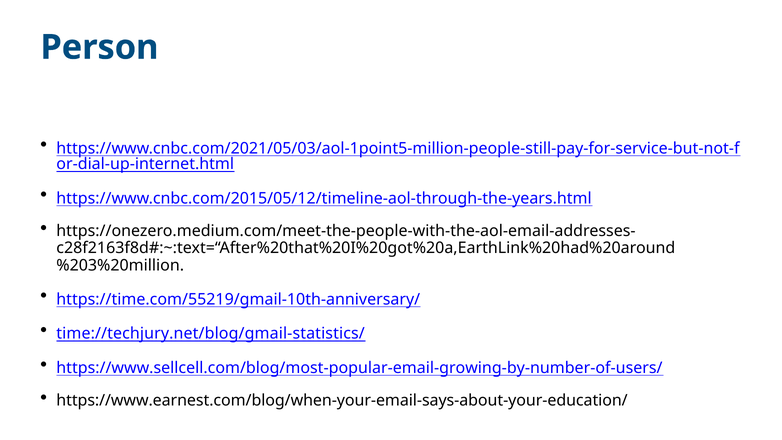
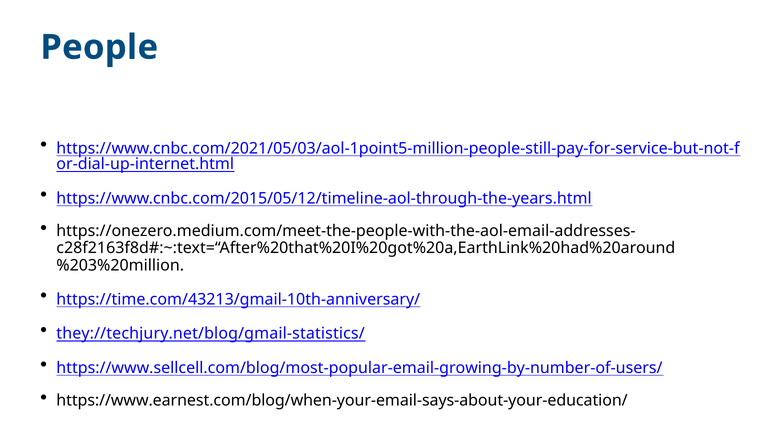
Person: Person -> People
https://time.com/55219/gmail-10th-anniversary/: https://time.com/55219/gmail-10th-anniversary/ -> https://time.com/43213/gmail-10th-anniversary/
time://techjury.net/blog/gmail-statistics/: time://techjury.net/blog/gmail-statistics/ -> they://techjury.net/blog/gmail-statistics/
